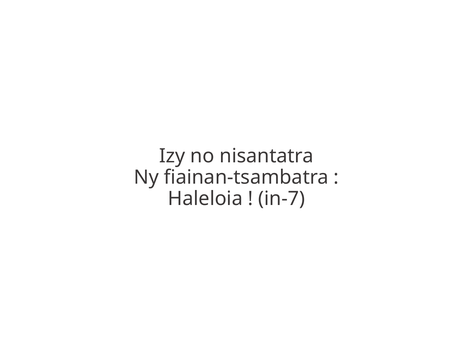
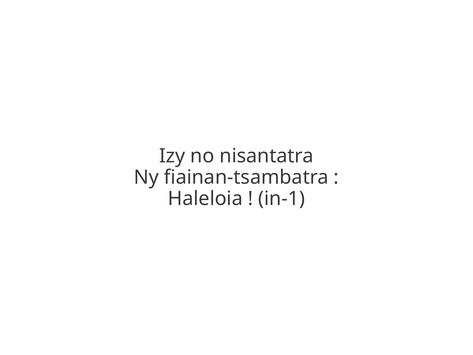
in-7: in-7 -> in-1
